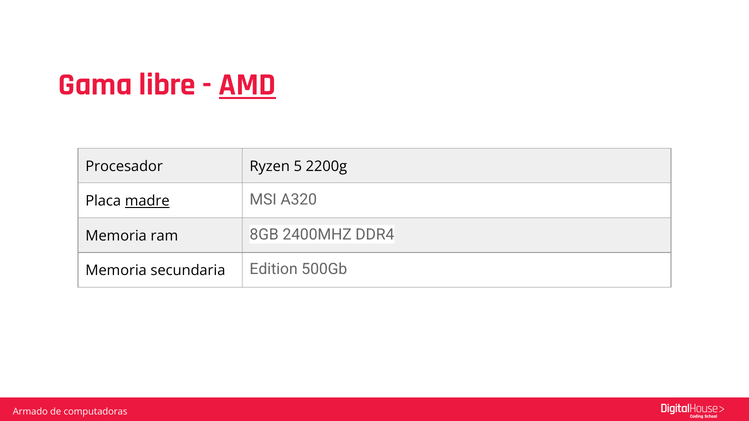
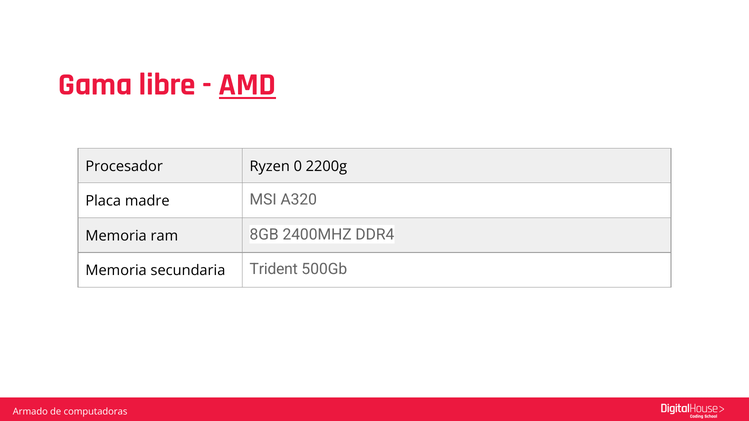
5: 5 -> 0
madre underline: present -> none
Edition: Edition -> Trident
